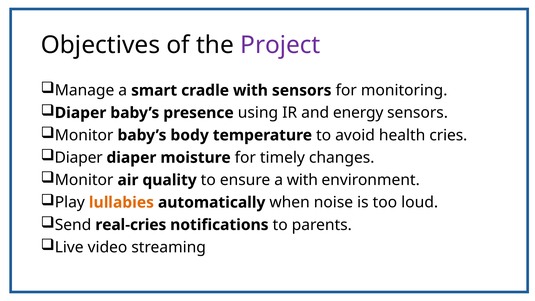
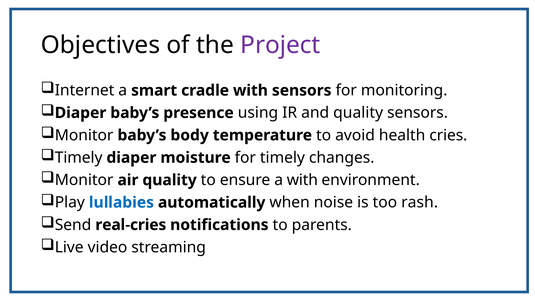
Manage: Manage -> Internet
and energy: energy -> quality
Diaper at (79, 158): Diaper -> Timely
lullabies colour: orange -> blue
loud: loud -> rash
